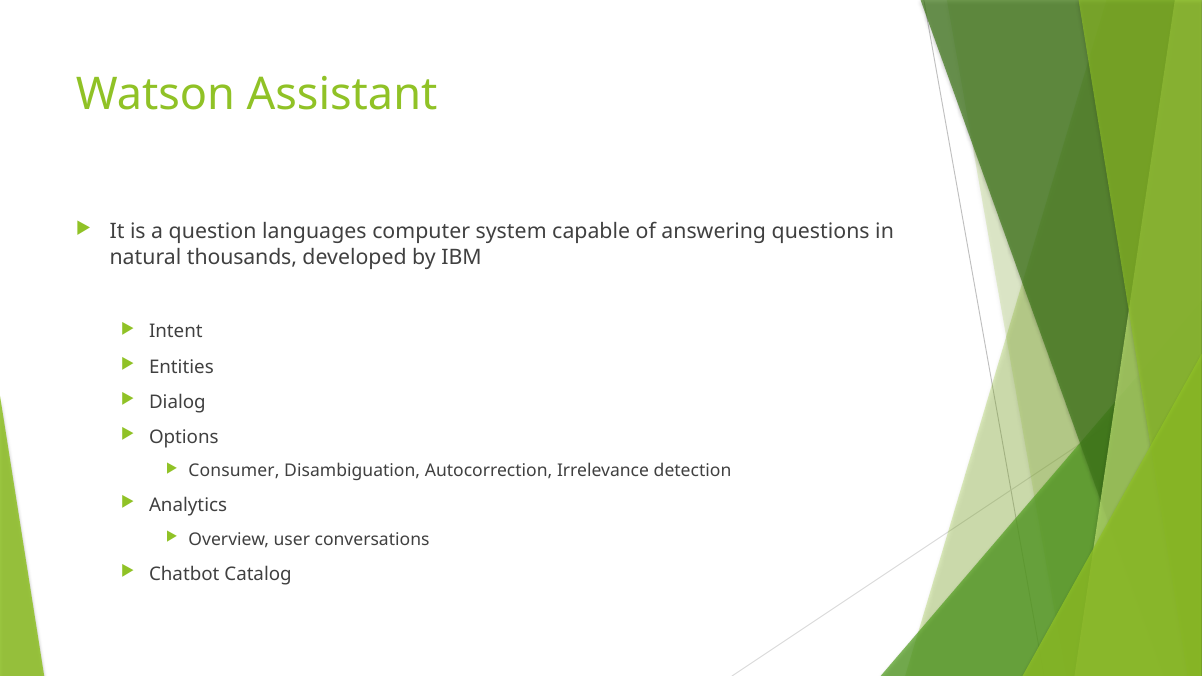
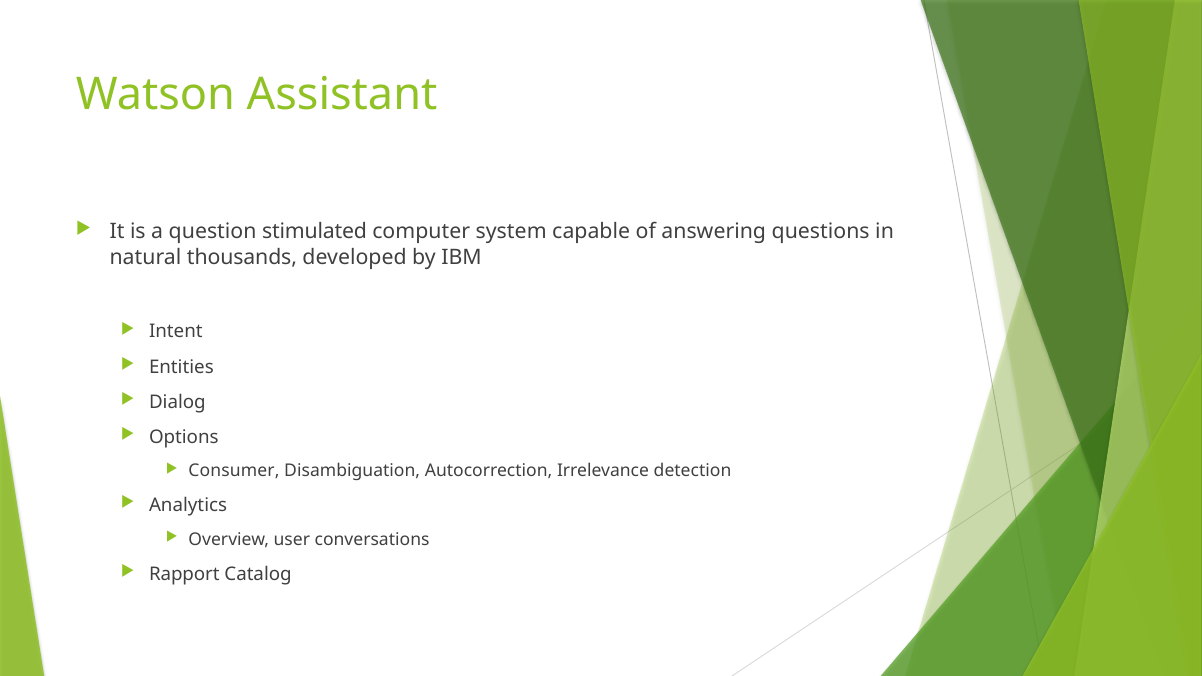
languages: languages -> stimulated
Chatbot: Chatbot -> Rapport
